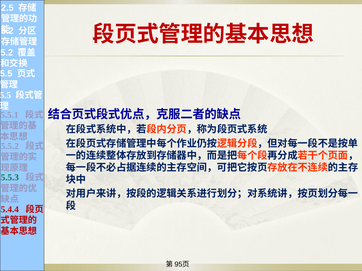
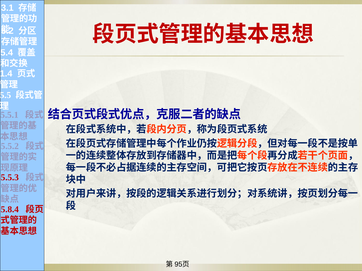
2.5: 2.5 -> 3.1
5.2: 5.2 -> 5.4
5.5 at (6, 74): 5.5 -> 1.4
5.5.3 colour: green -> red
5.4.4: 5.4.4 -> 5.8.4
